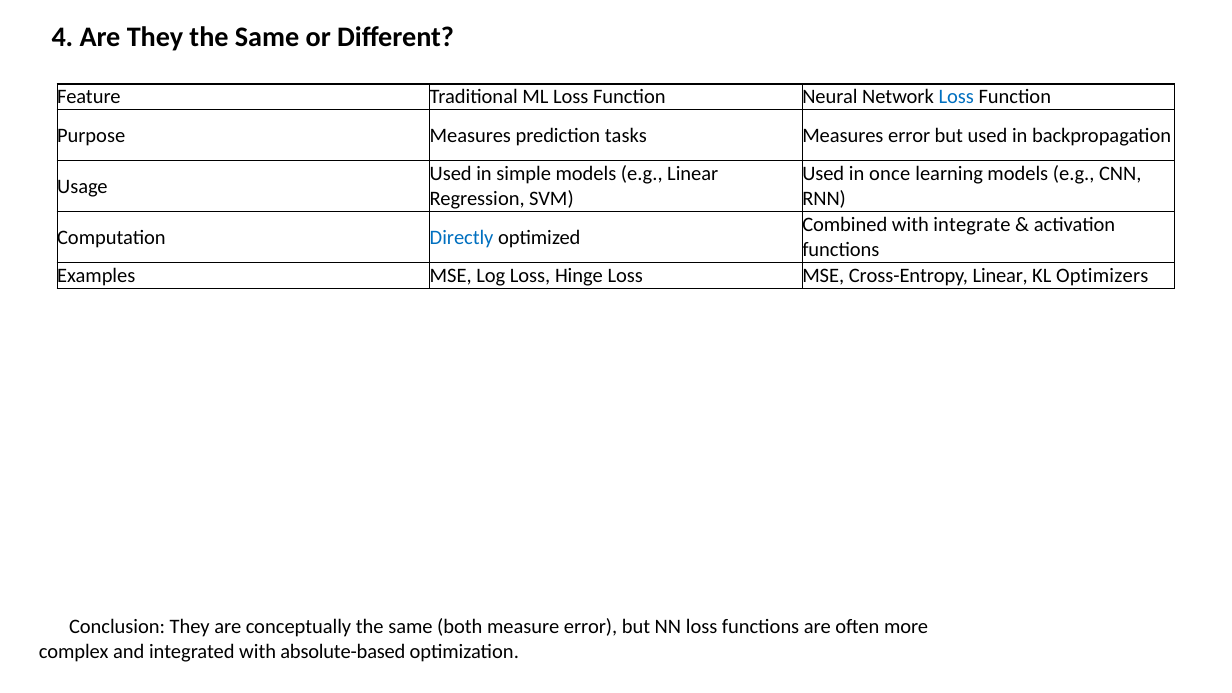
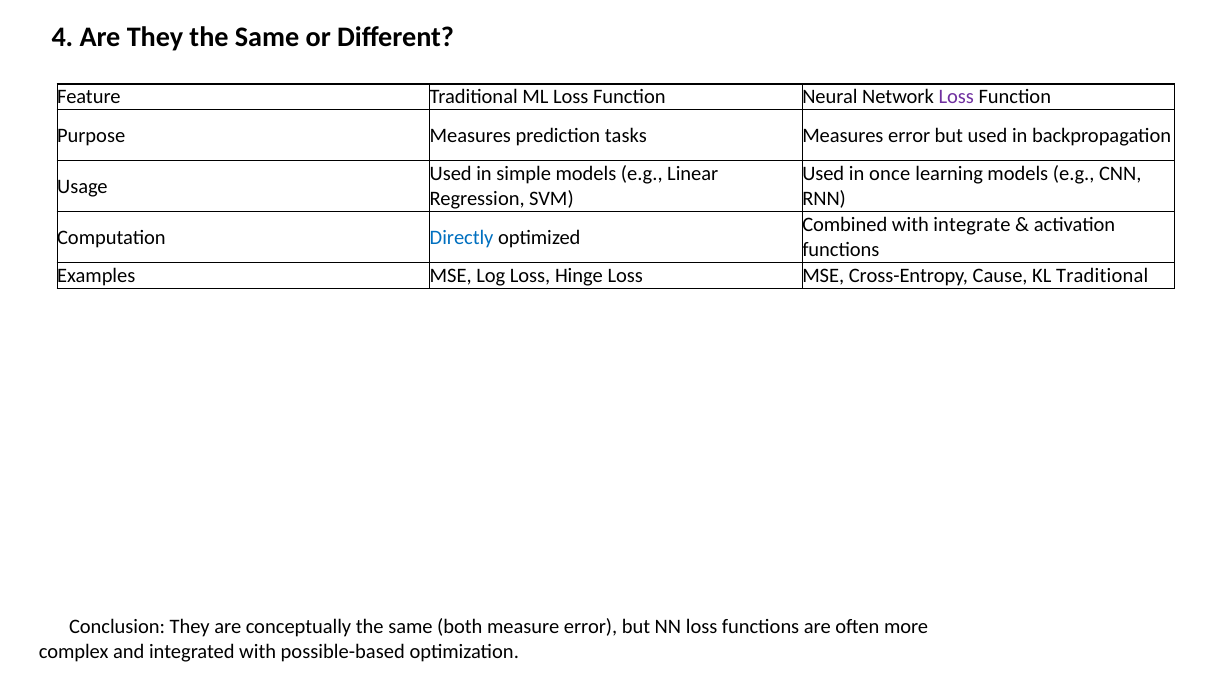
Loss at (956, 97) colour: blue -> purple
Cross-Entropy Linear: Linear -> Cause
KL Optimizers: Optimizers -> Traditional
absolute-based: absolute-based -> possible-based
